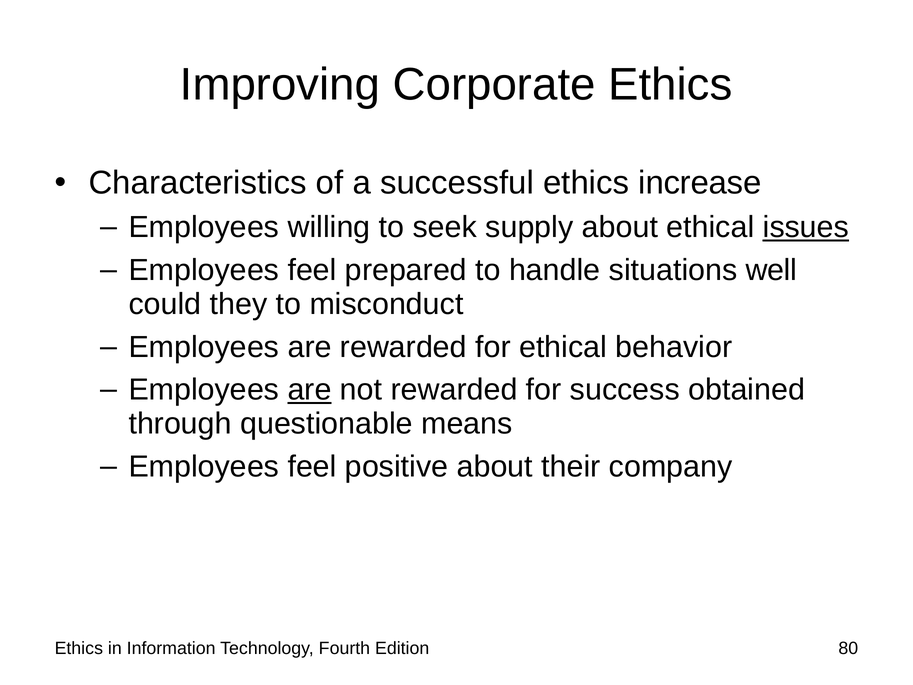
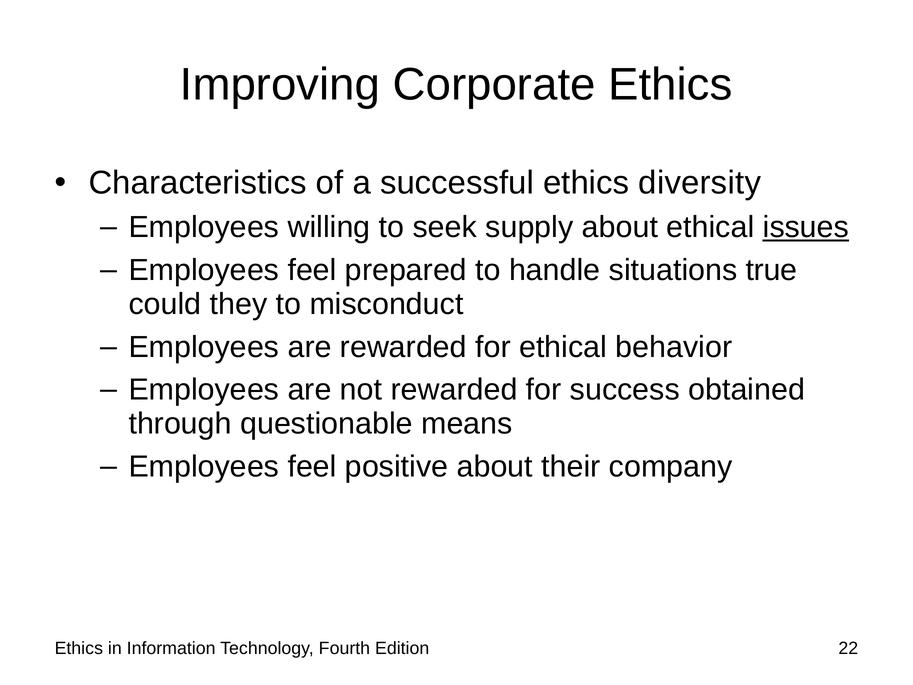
increase: increase -> diversity
well: well -> true
are at (310, 390) underline: present -> none
80: 80 -> 22
